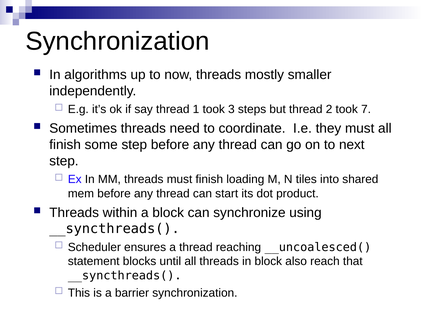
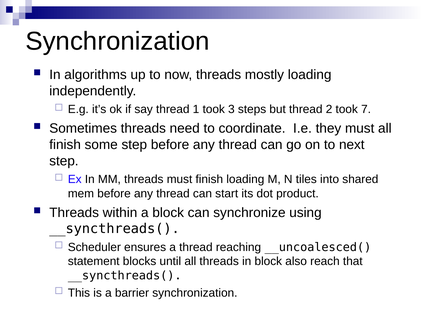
mostly smaller: smaller -> loading
